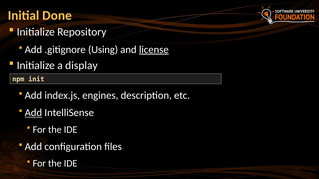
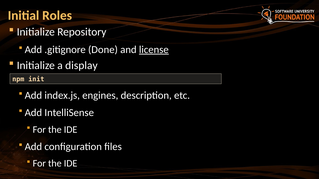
Done: Done -> Roles
Using: Using -> Done
Add at (33, 113) underline: present -> none
